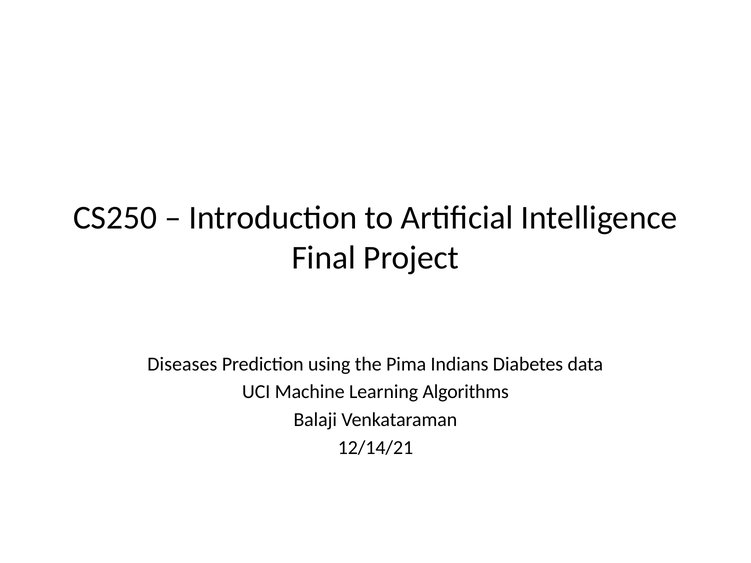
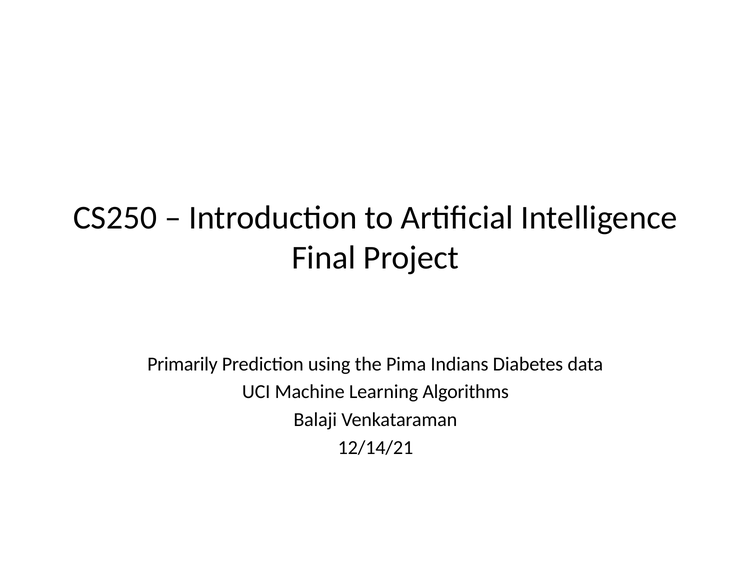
Diseases: Diseases -> Primarily
